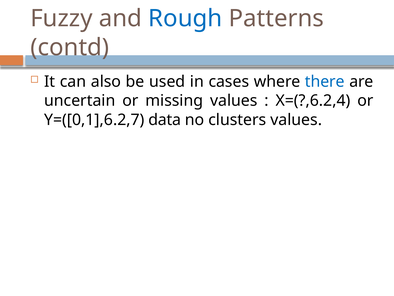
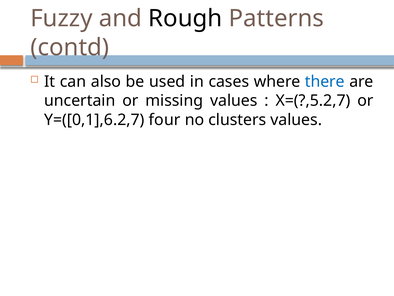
Rough colour: blue -> black
X=(?,6.2,4: X=(?,6.2,4 -> X=(?,5.2,7
data: data -> four
